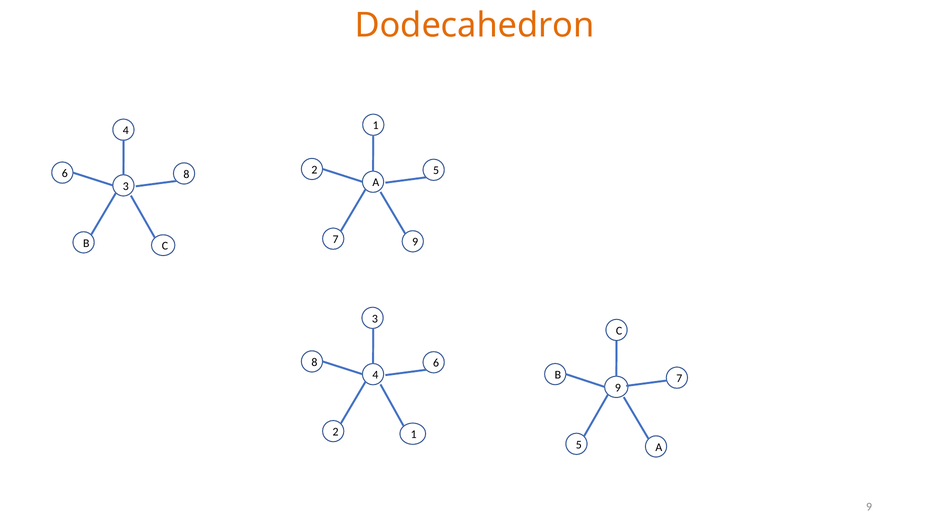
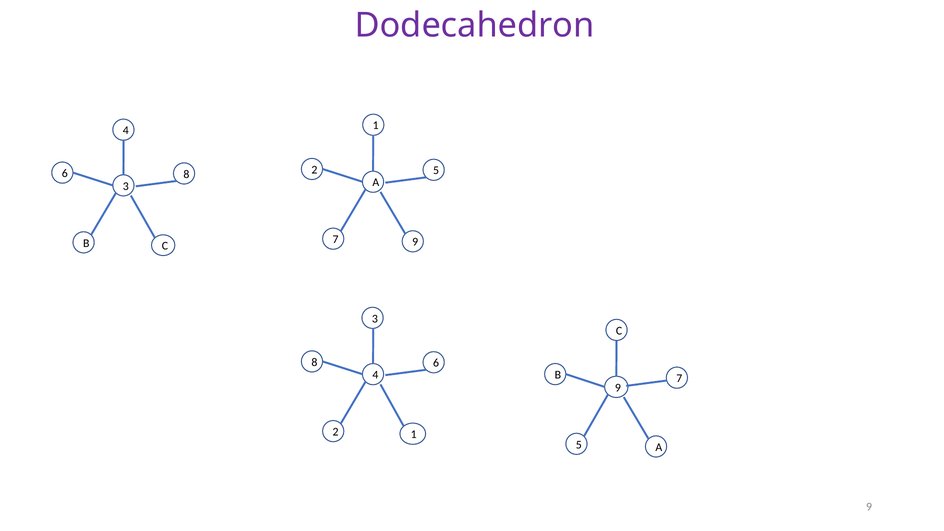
Dodecahedron colour: orange -> purple
